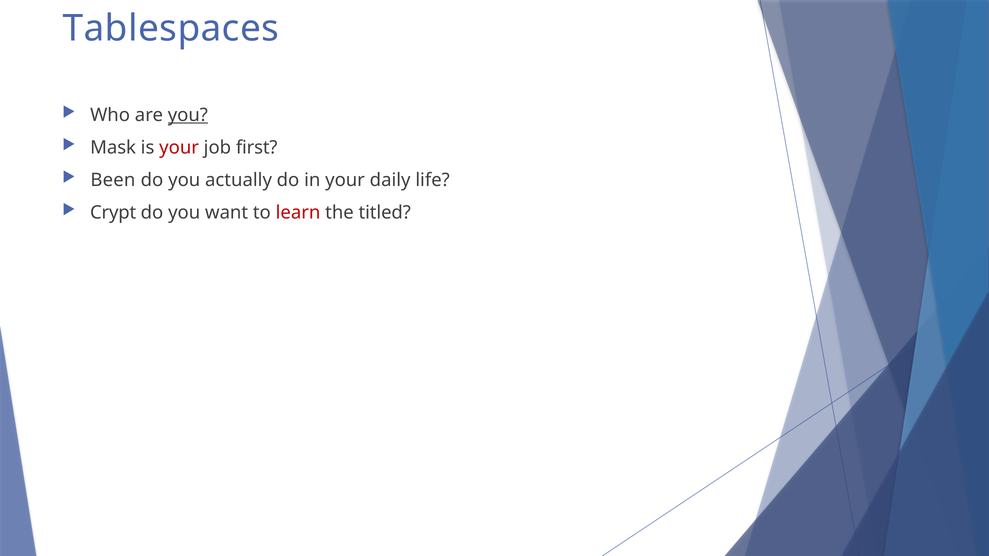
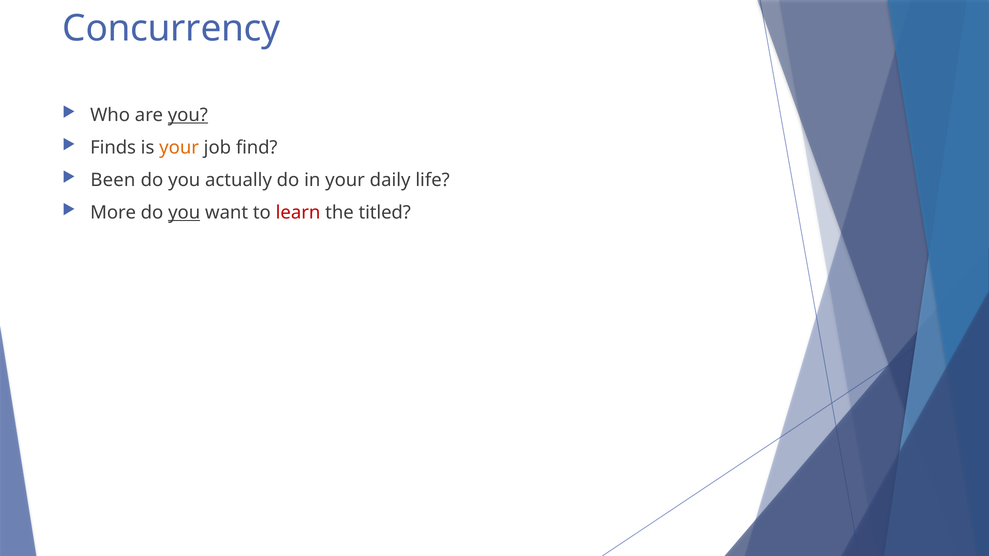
Tablespaces: Tablespaces -> Concurrency
Mask: Mask -> Finds
your at (179, 148) colour: red -> orange
first: first -> find
Crypt: Crypt -> More
you at (184, 213) underline: none -> present
